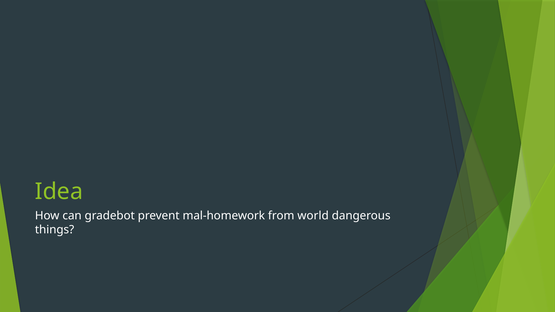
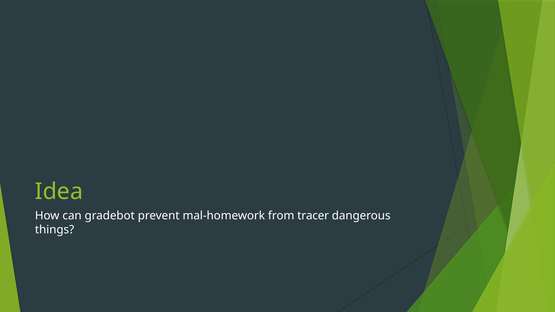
world: world -> tracer
